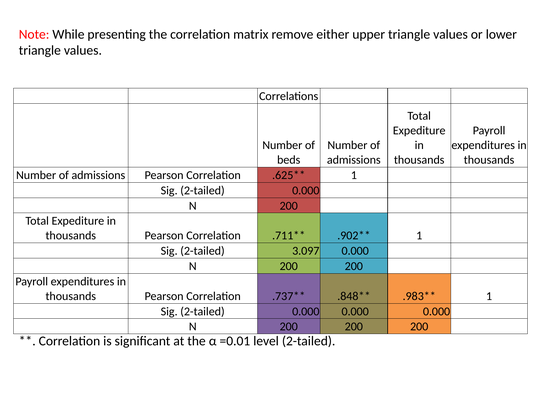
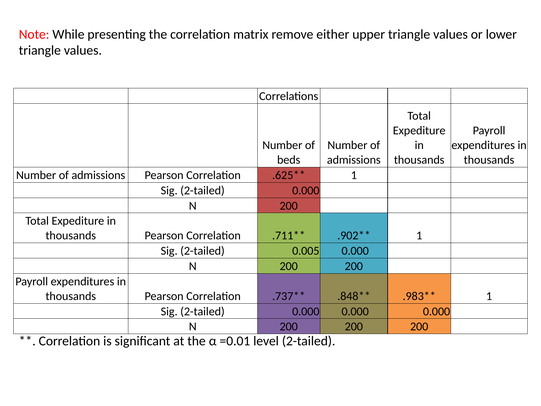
3.097: 3.097 -> 0.005
